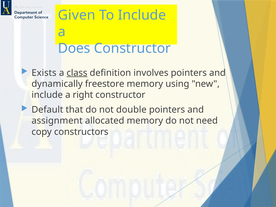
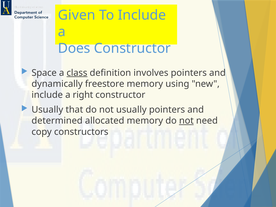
Exists: Exists -> Space
Default at (47, 110): Default -> Usually
not double: double -> usually
assignment: assignment -> determined
not at (186, 121) underline: none -> present
